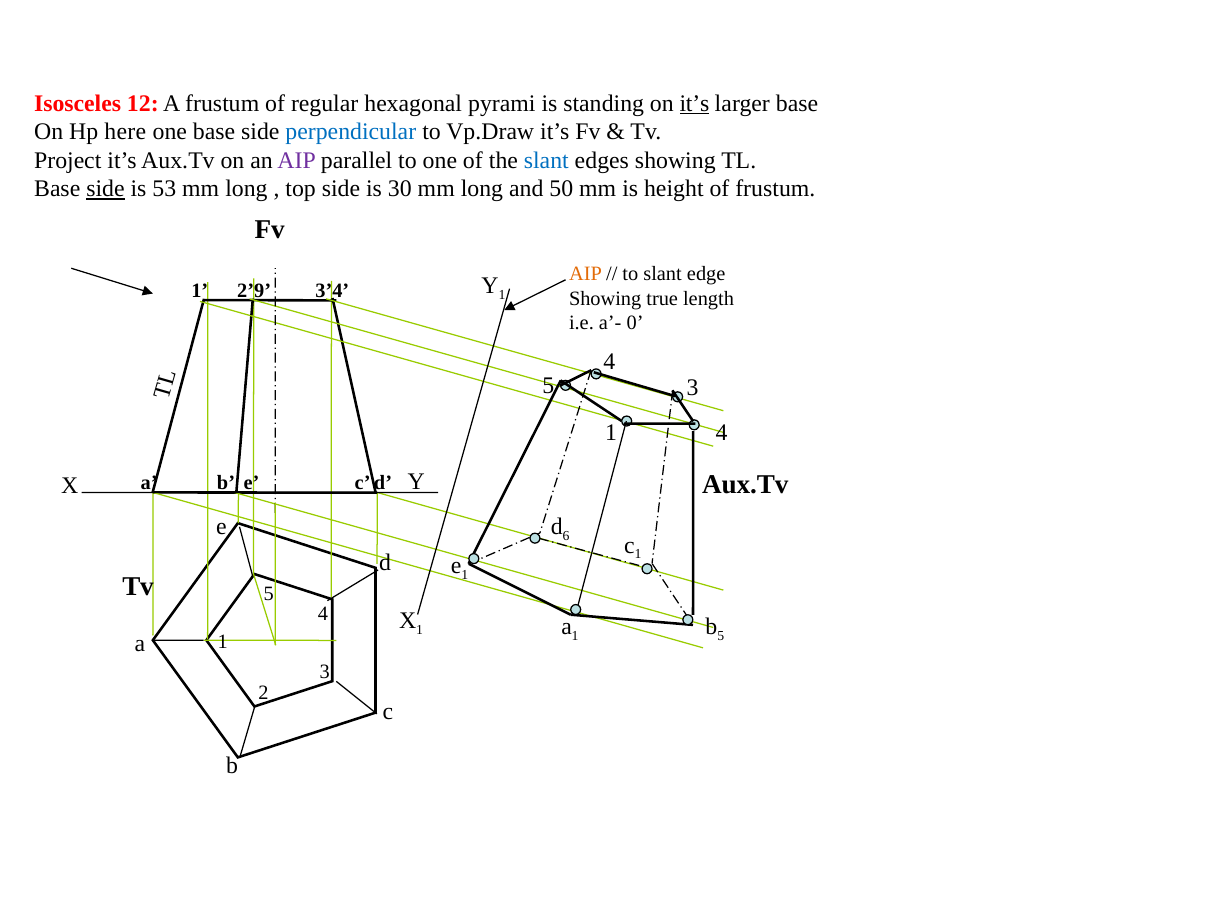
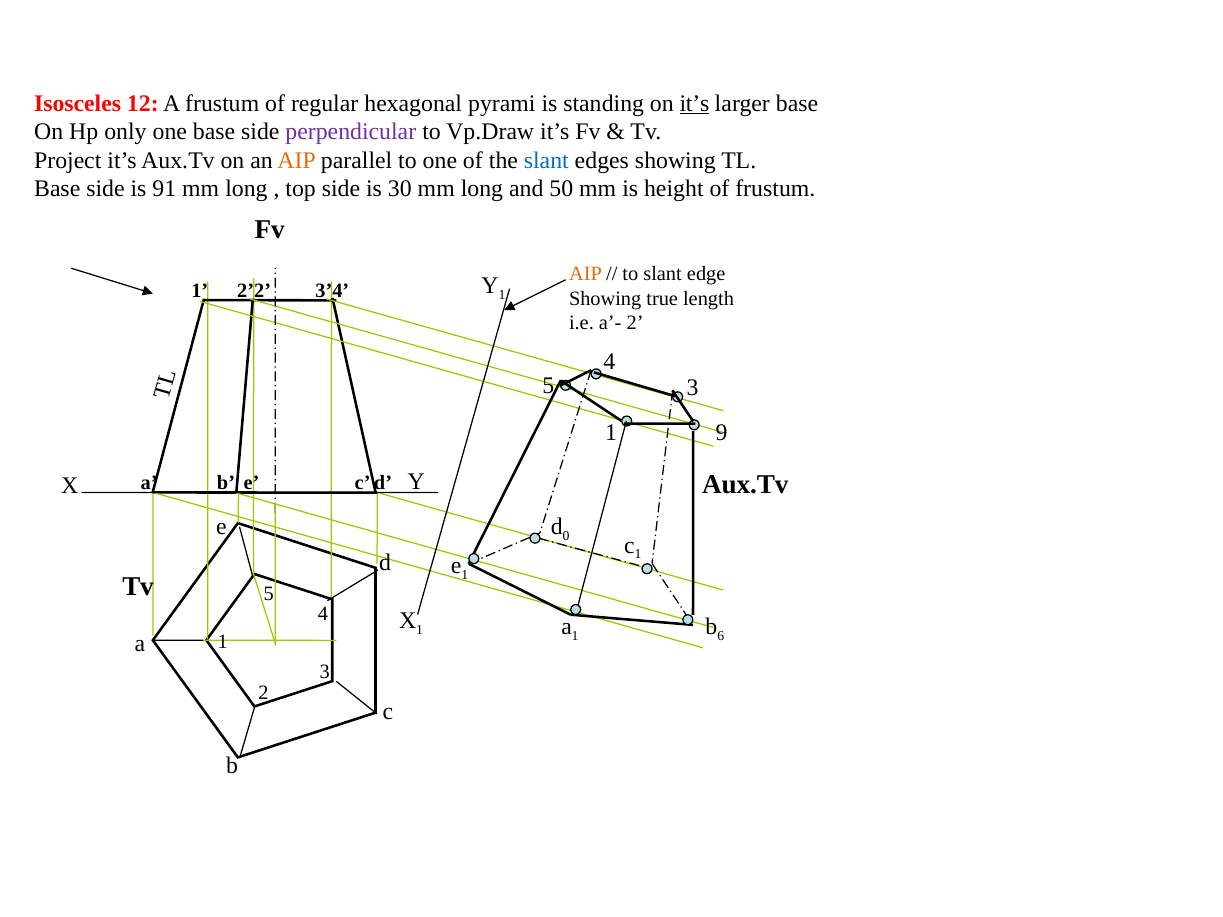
here: here -> only
perpendicular colour: blue -> purple
AIP at (297, 160) colour: purple -> orange
side at (105, 189) underline: present -> none
53: 53 -> 91
2’9: 2’9 -> 2’2
a’- 0: 0 -> 2
1 4: 4 -> 9
6: 6 -> 0
b 5: 5 -> 6
